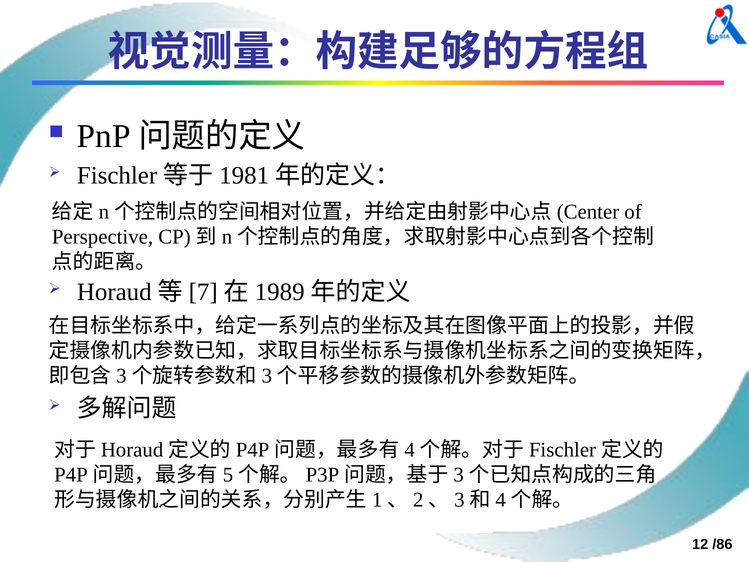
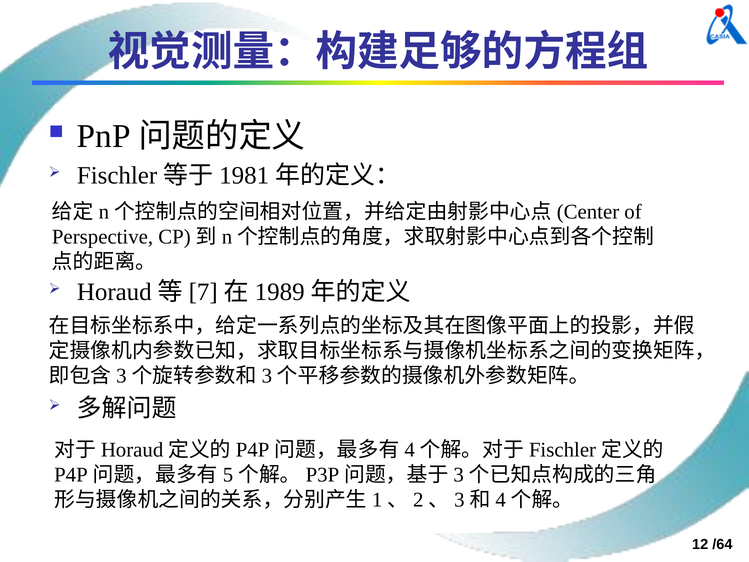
/86: /86 -> /64
